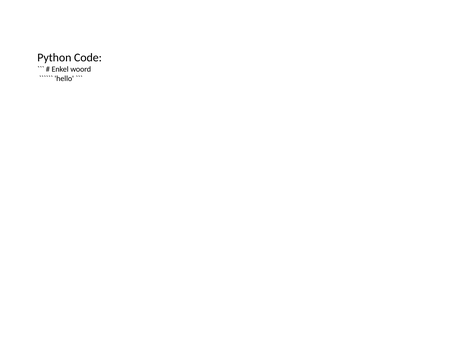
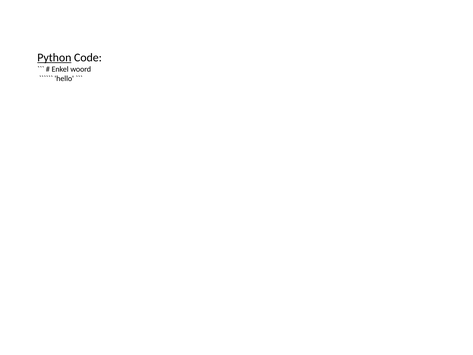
Python underline: none -> present
